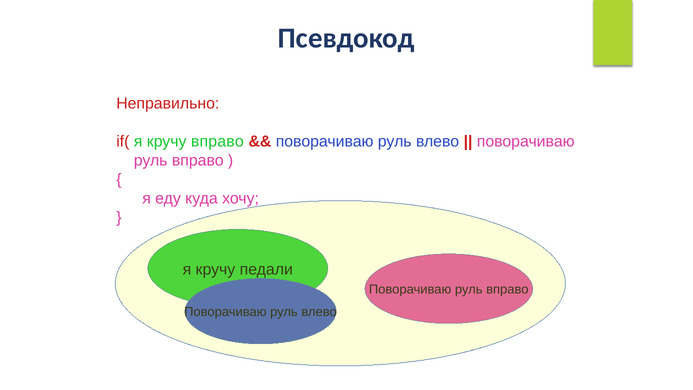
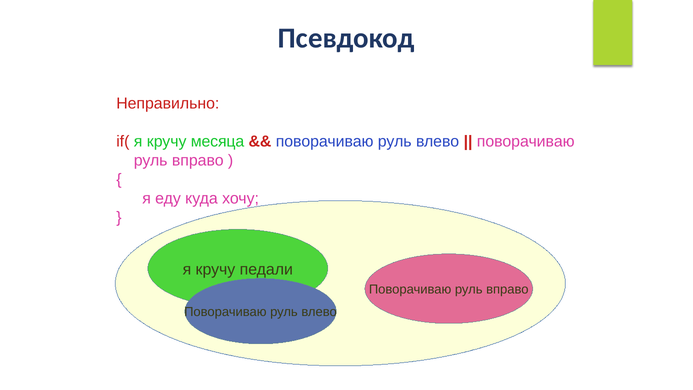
кручу вправо: вправо -> месяца
